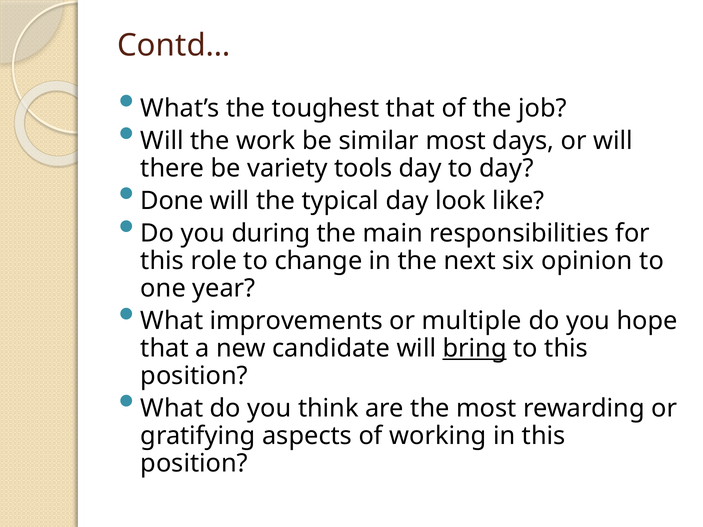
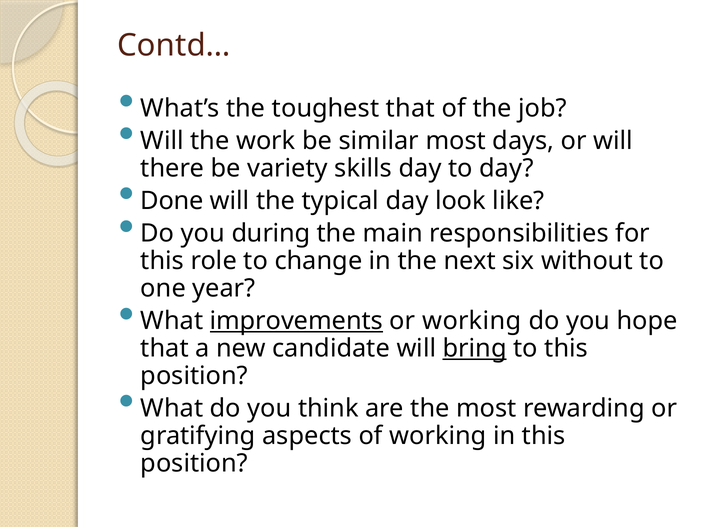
tools: tools -> skills
opinion: opinion -> without
improvements underline: none -> present
or multiple: multiple -> working
